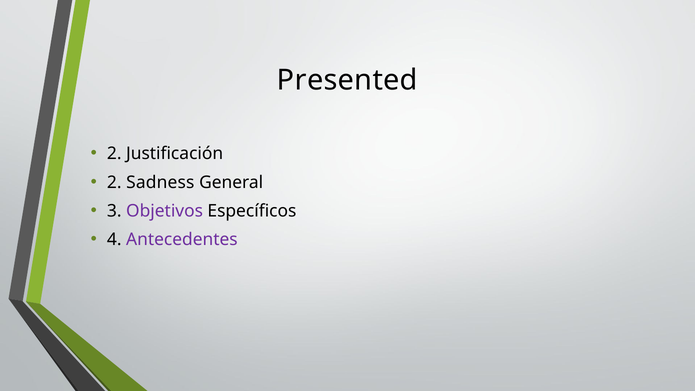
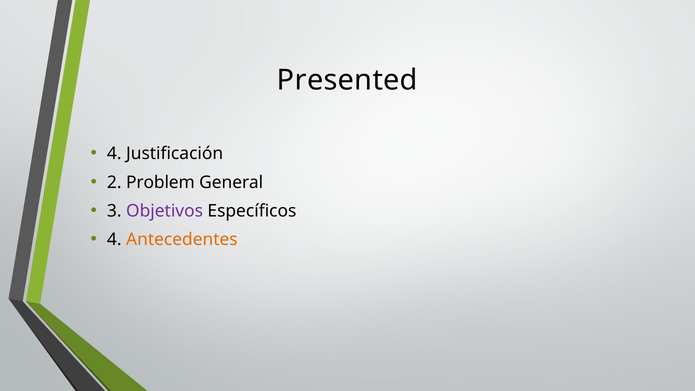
2 at (114, 154): 2 -> 4
Sadness: Sadness -> Problem
Antecedentes colour: purple -> orange
